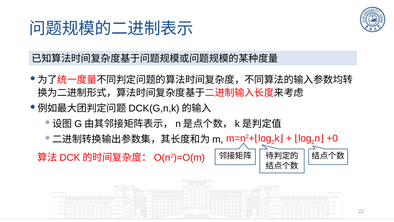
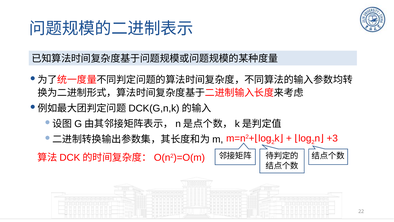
+0: +0 -> +3
